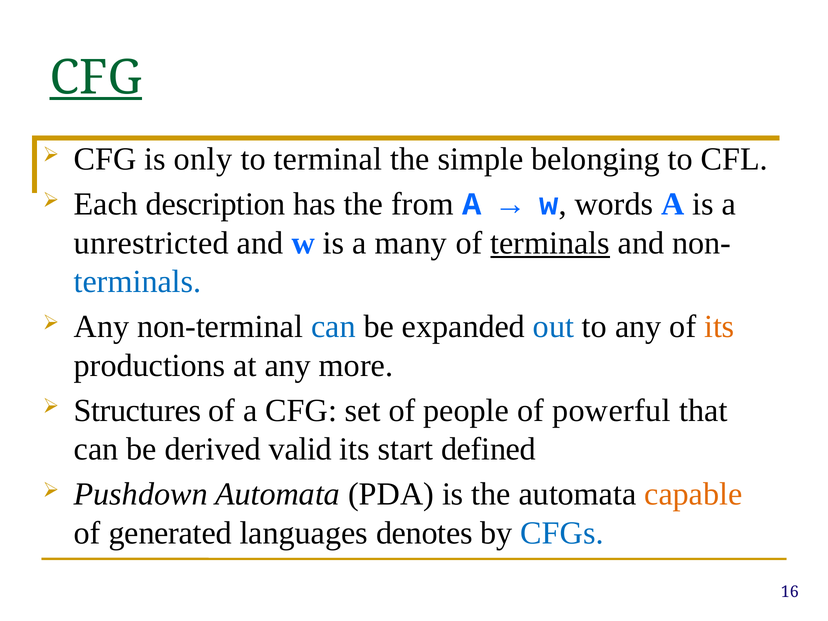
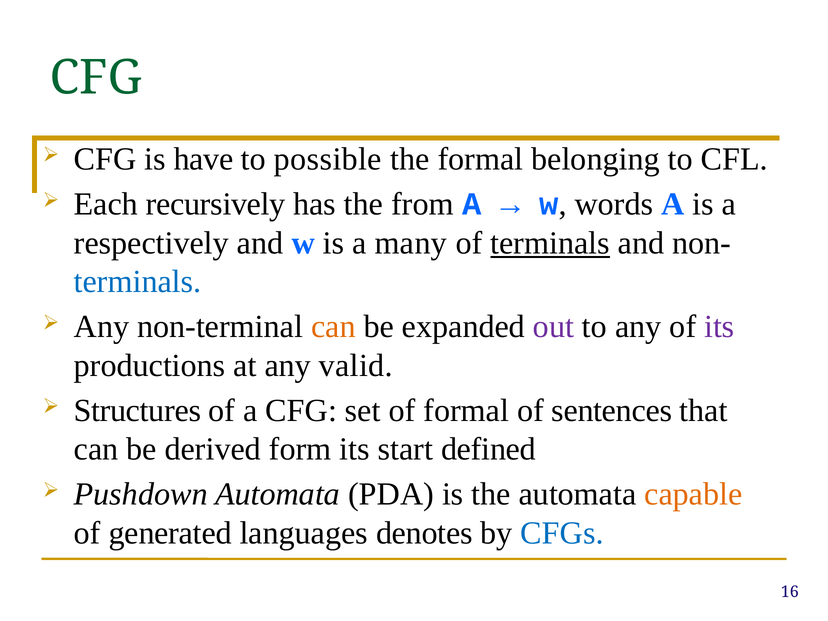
CFG at (96, 78) underline: present -> none
only: only -> have
terminal: terminal -> possible
the simple: simple -> formal
description: description -> recursively
unrestricted: unrestricted -> respectively
can at (333, 327) colour: blue -> orange
out colour: blue -> purple
its at (719, 327) colour: orange -> purple
more: more -> valid
of people: people -> formal
powerful: powerful -> sentences
valid: valid -> form
